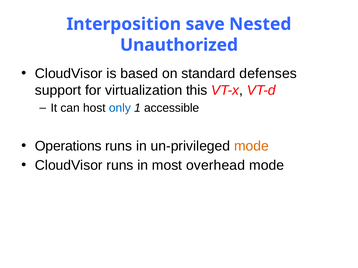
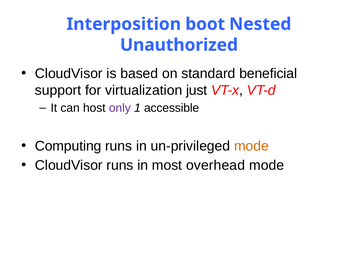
save: save -> boot
defenses: defenses -> beneficial
this: this -> just
only colour: blue -> purple
Operations: Operations -> Computing
